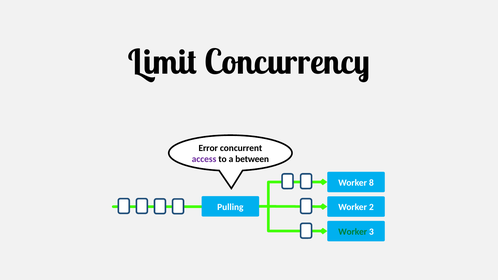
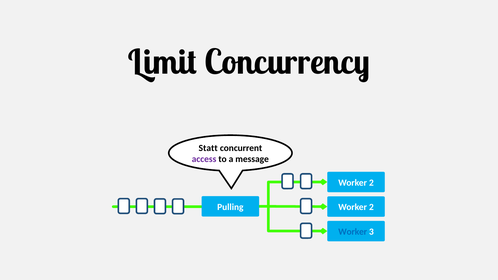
Error: Error -> Statt
between: between -> message
8 at (371, 183): 8 -> 2
Worker at (353, 232) colour: green -> blue
